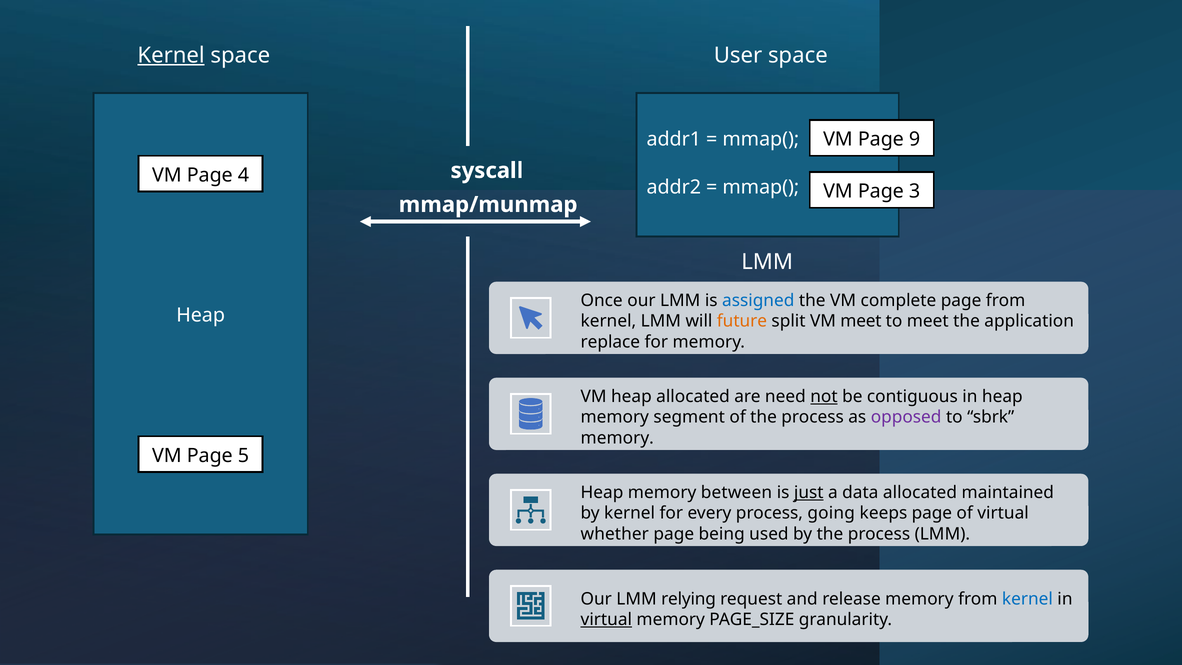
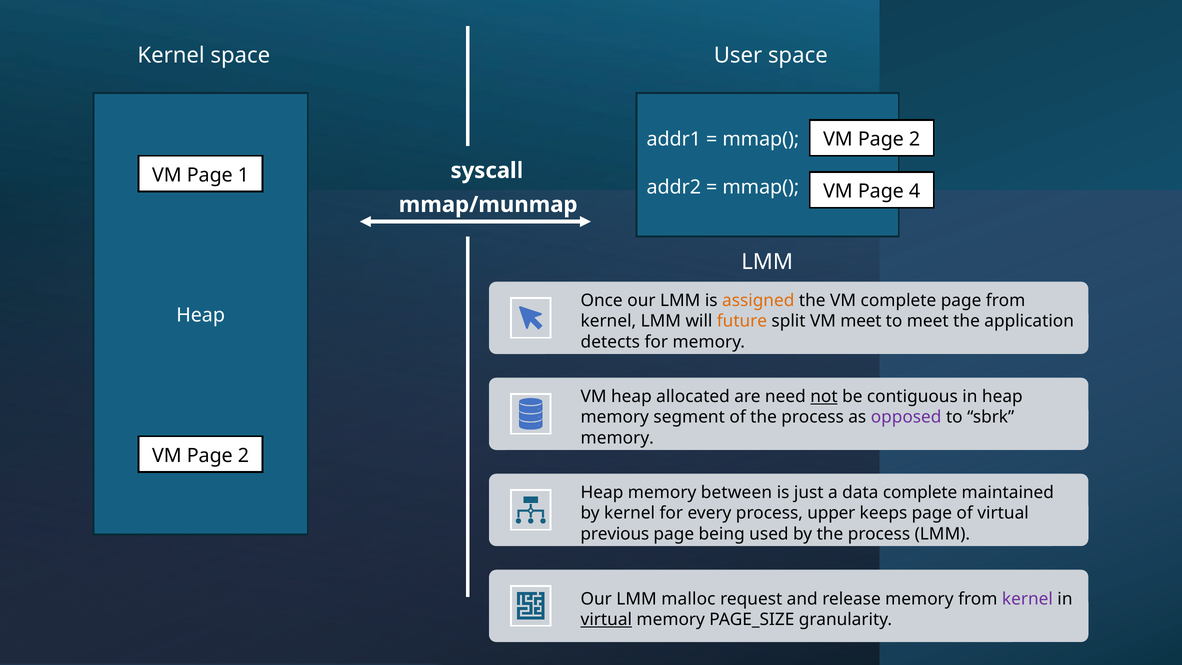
Kernel at (171, 55) underline: present -> none
9 at (915, 139): 9 -> 2
4: 4 -> 1
3: 3 -> 4
assigned colour: blue -> orange
replace: replace -> detects
5 at (243, 455): 5 -> 2
just underline: present -> none
data allocated: allocated -> complete
going: going -> upper
whether: whether -> previous
relying: relying -> malloc
kernel at (1027, 599) colour: blue -> purple
